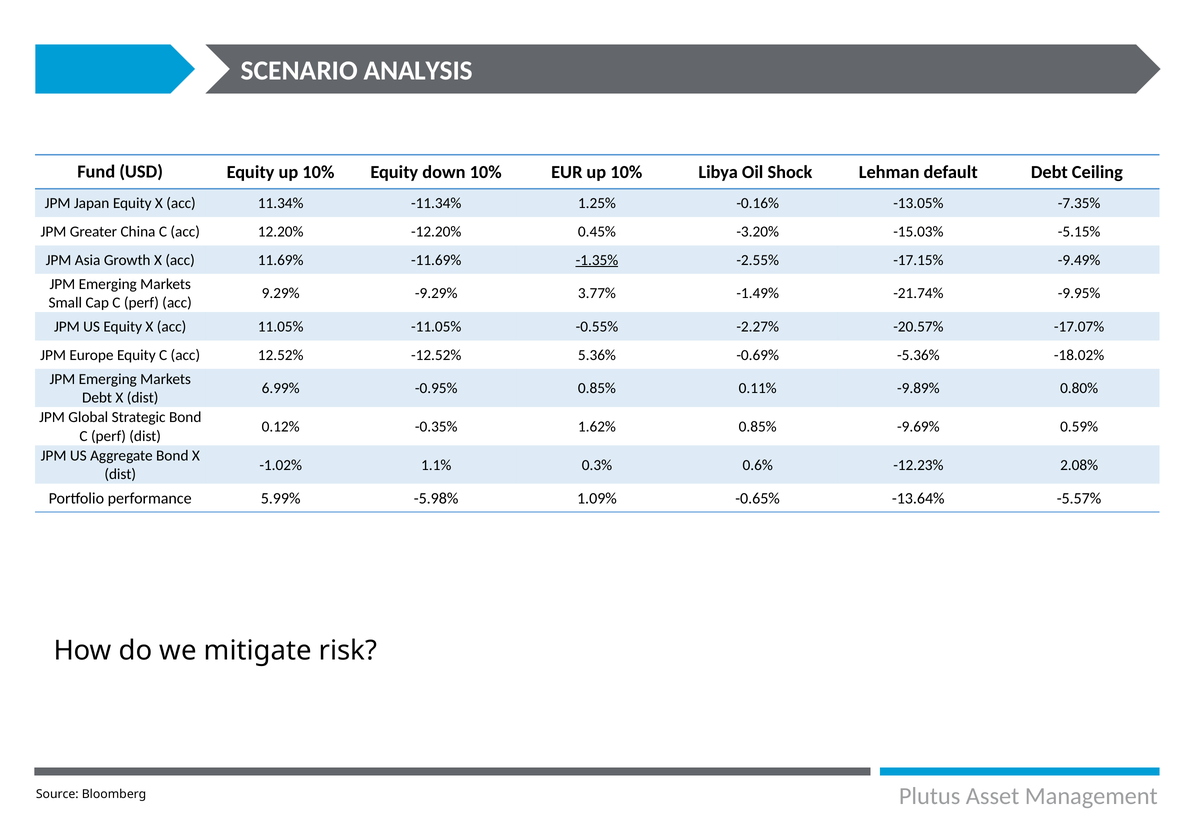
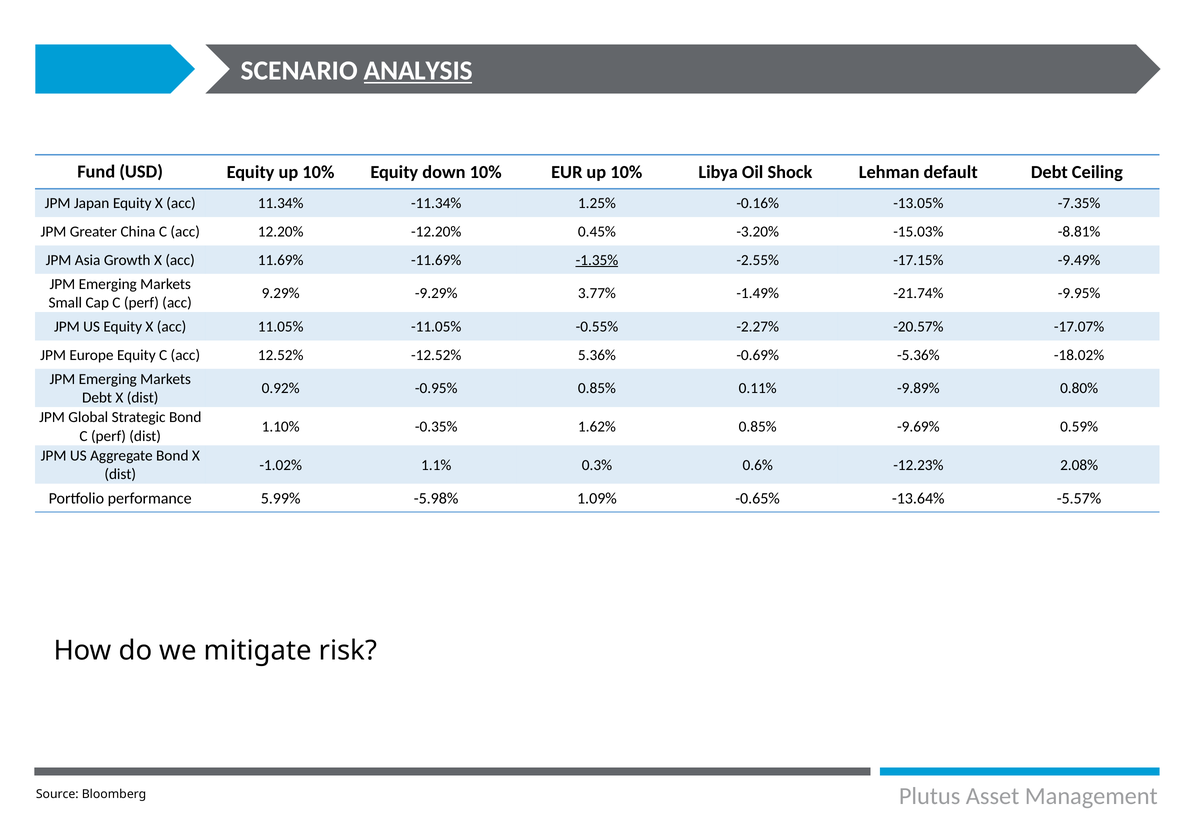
ANALYSIS underline: none -> present
-5.15%: -5.15% -> -8.81%
6.99%: 6.99% -> 0.92%
0.12%: 0.12% -> 1.10%
